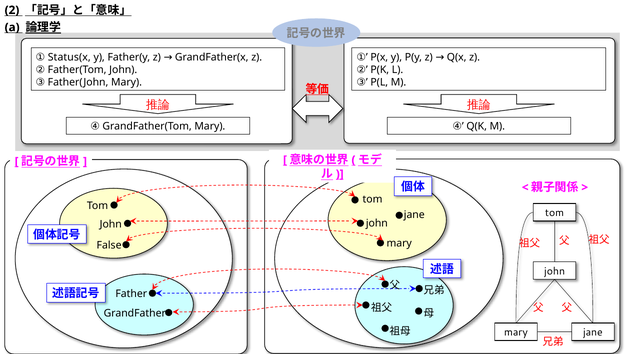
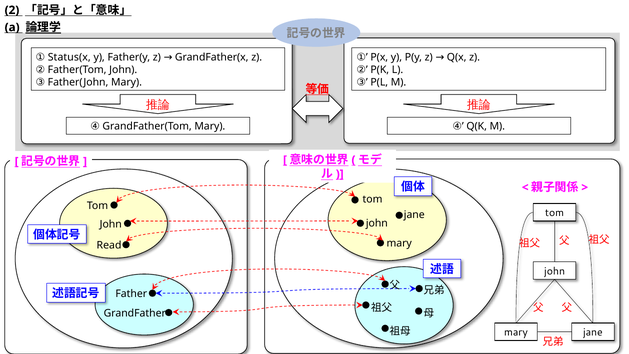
False: False -> Read
